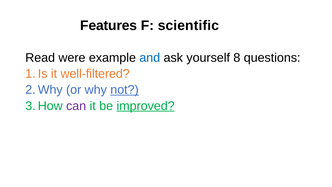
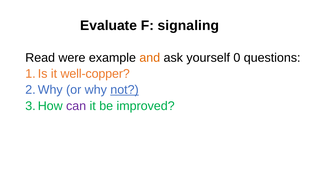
Features: Features -> Evaluate
scientific: scientific -> signaling
and colour: blue -> orange
8: 8 -> 0
well-filtered: well-filtered -> well-copper
improved underline: present -> none
